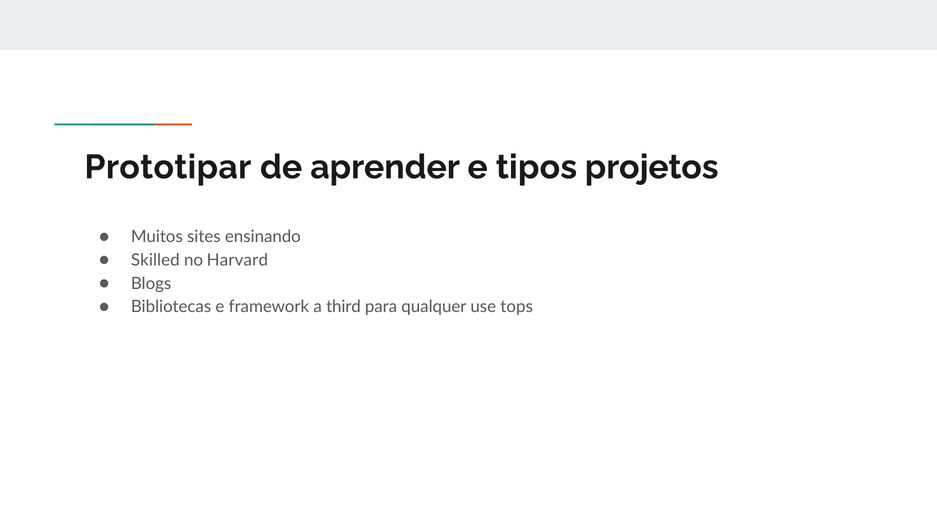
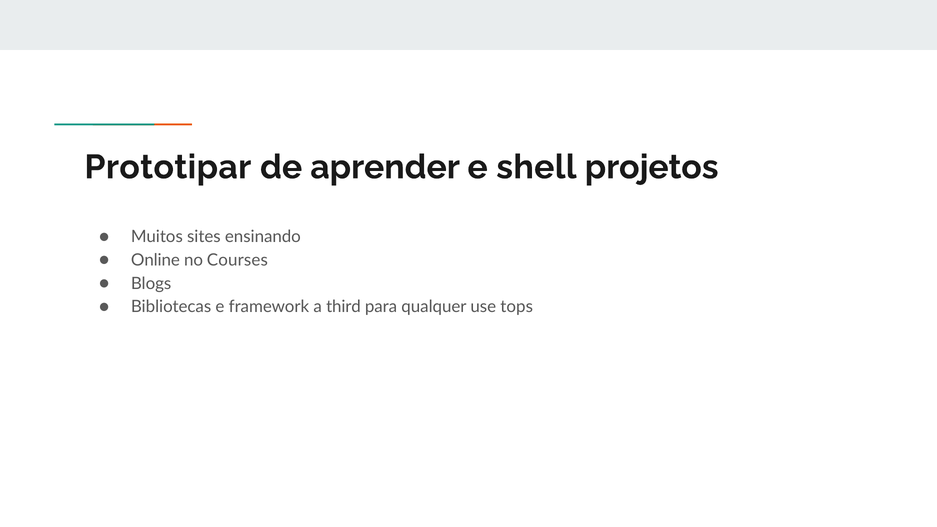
tipos: tipos -> shell
Skilled: Skilled -> Online
Harvard: Harvard -> Courses
